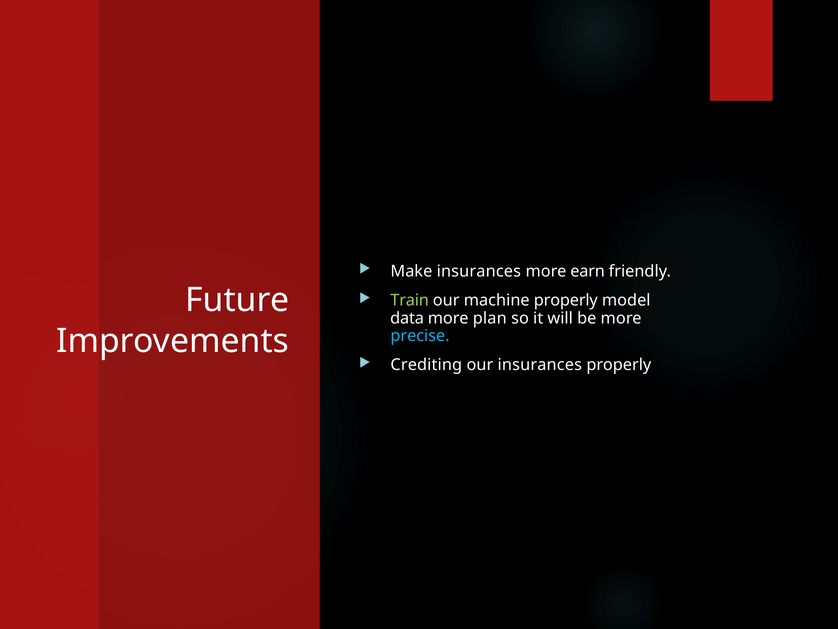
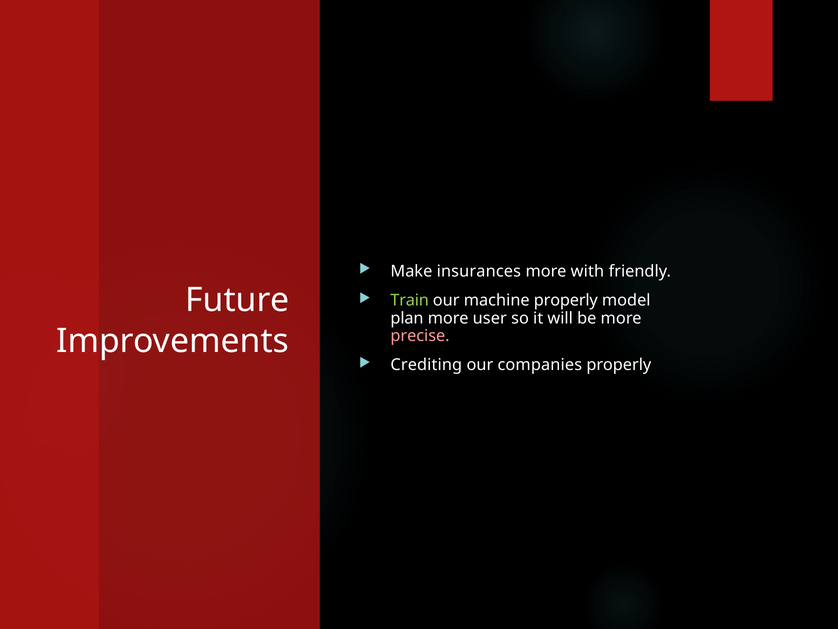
earn: earn -> with
data: data -> plan
plan: plan -> user
precise colour: light blue -> pink
our insurances: insurances -> companies
